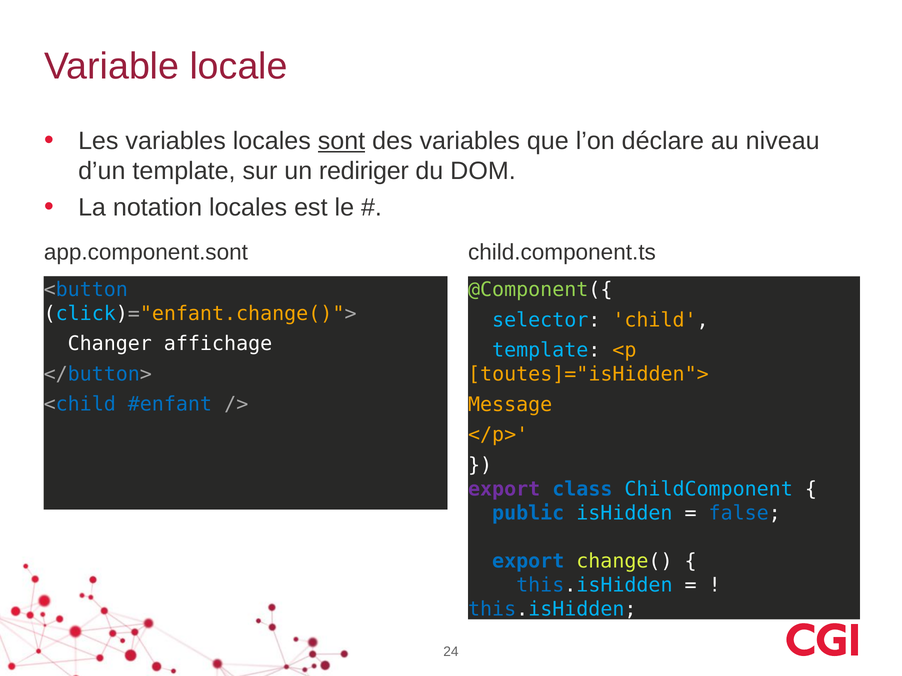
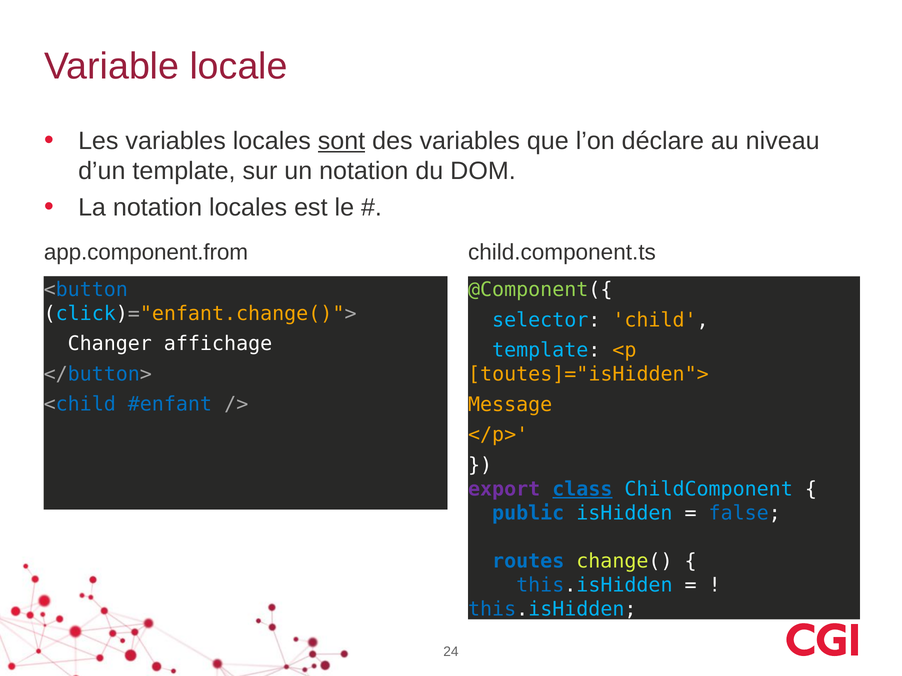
un rediriger: rediriger -> notation
app.component.sont: app.component.sont -> app.component.from
class underline: none -> present
export at (528, 562): export -> routes
